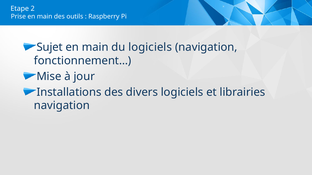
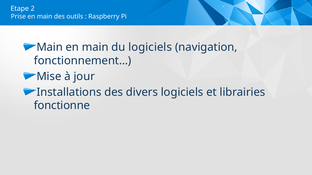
Sujet at (50, 47): Sujet -> Main
navigation at (62, 106): navigation -> fonctionne
